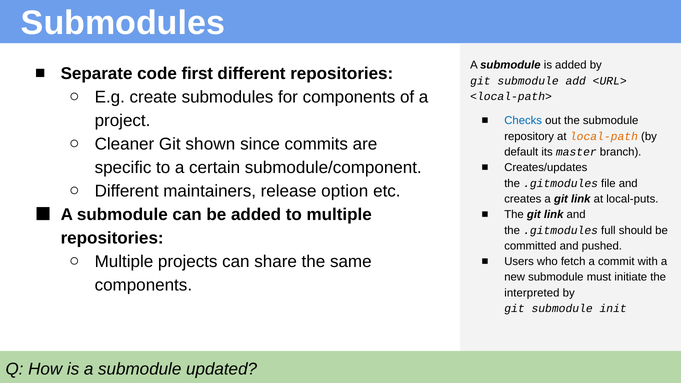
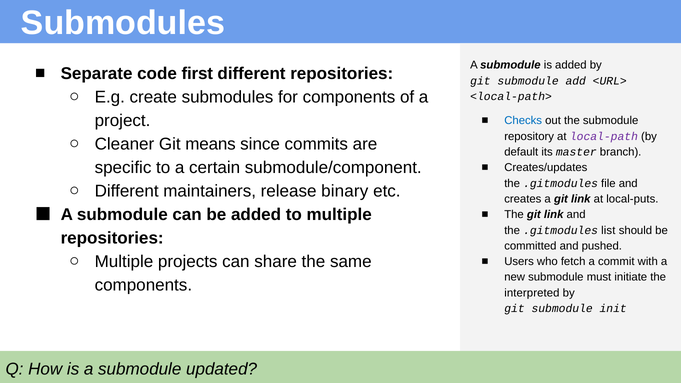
local-path colour: orange -> purple
shown: shown -> means
option: option -> binary
full: full -> list
